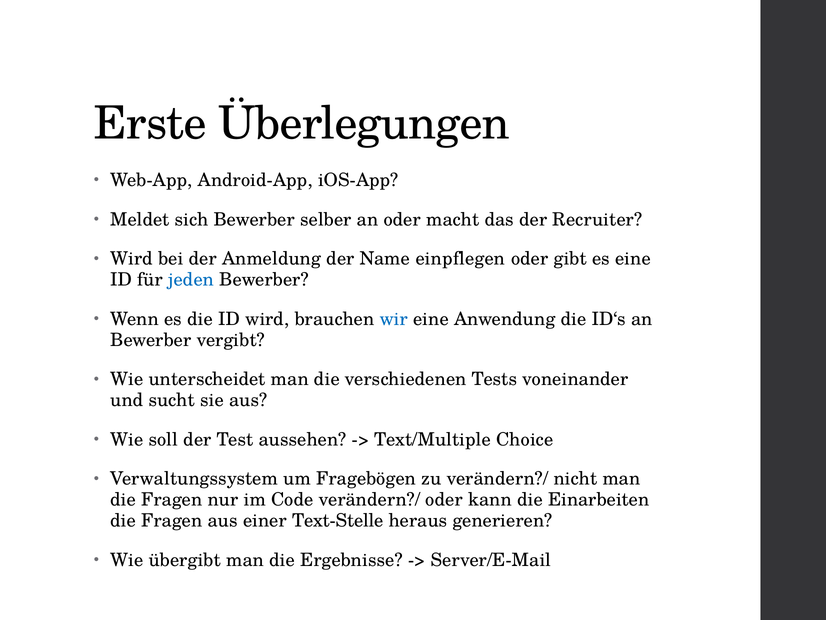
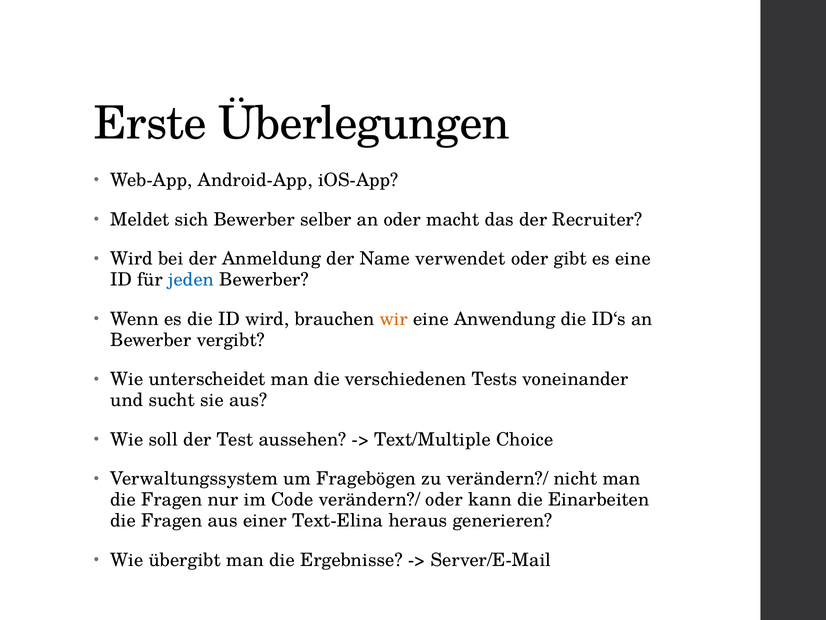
einpflegen: einpflegen -> verwendet
wir colour: blue -> orange
Text-Stelle: Text-Stelle -> Text-Elina
